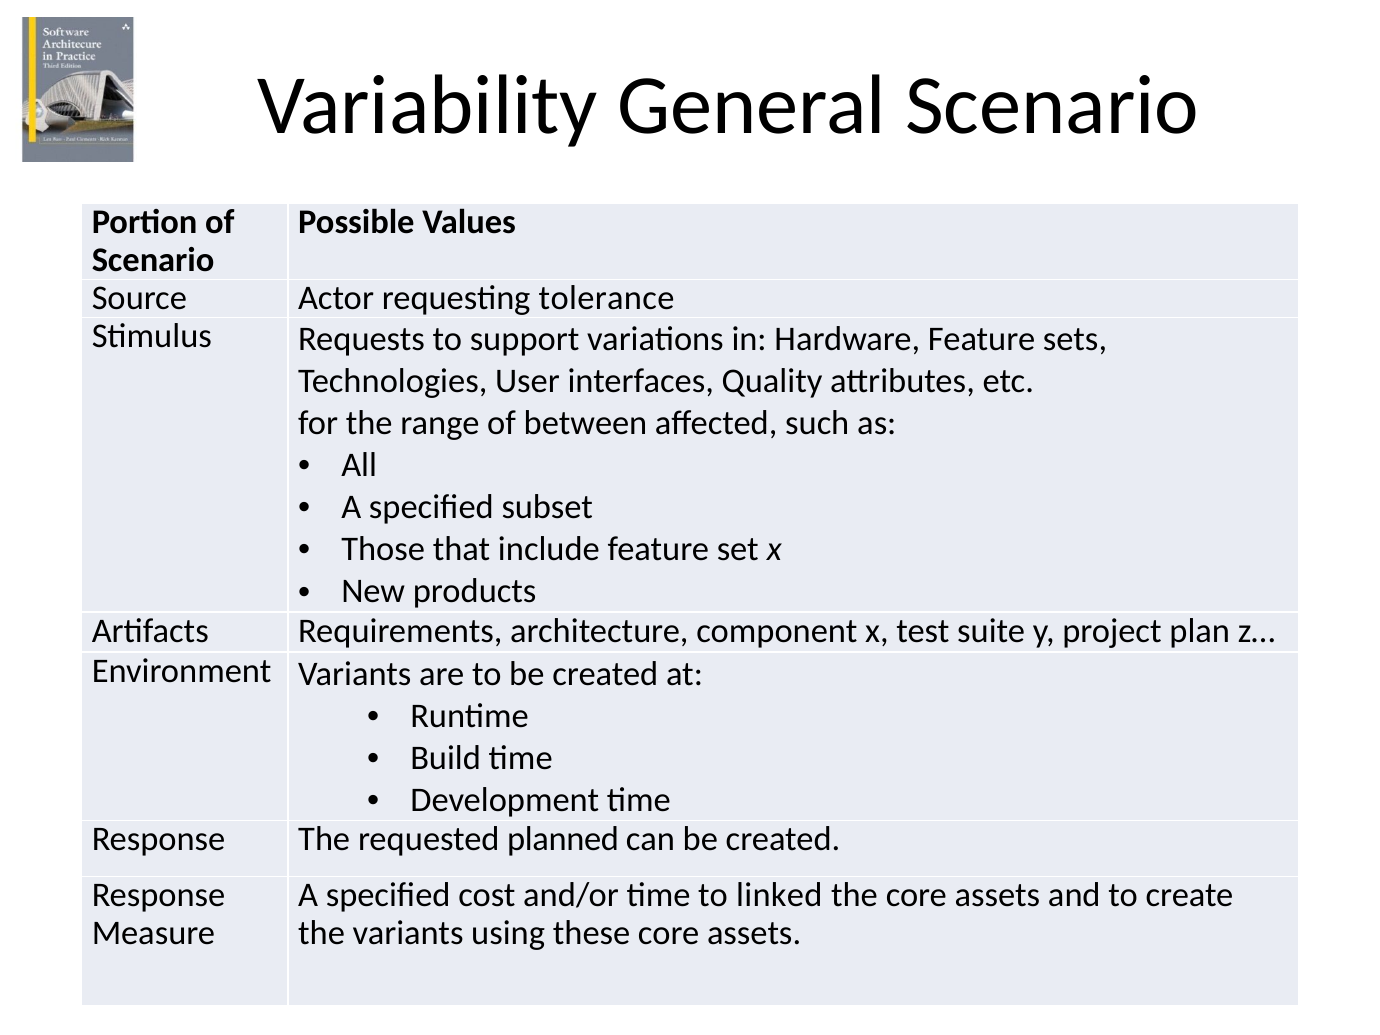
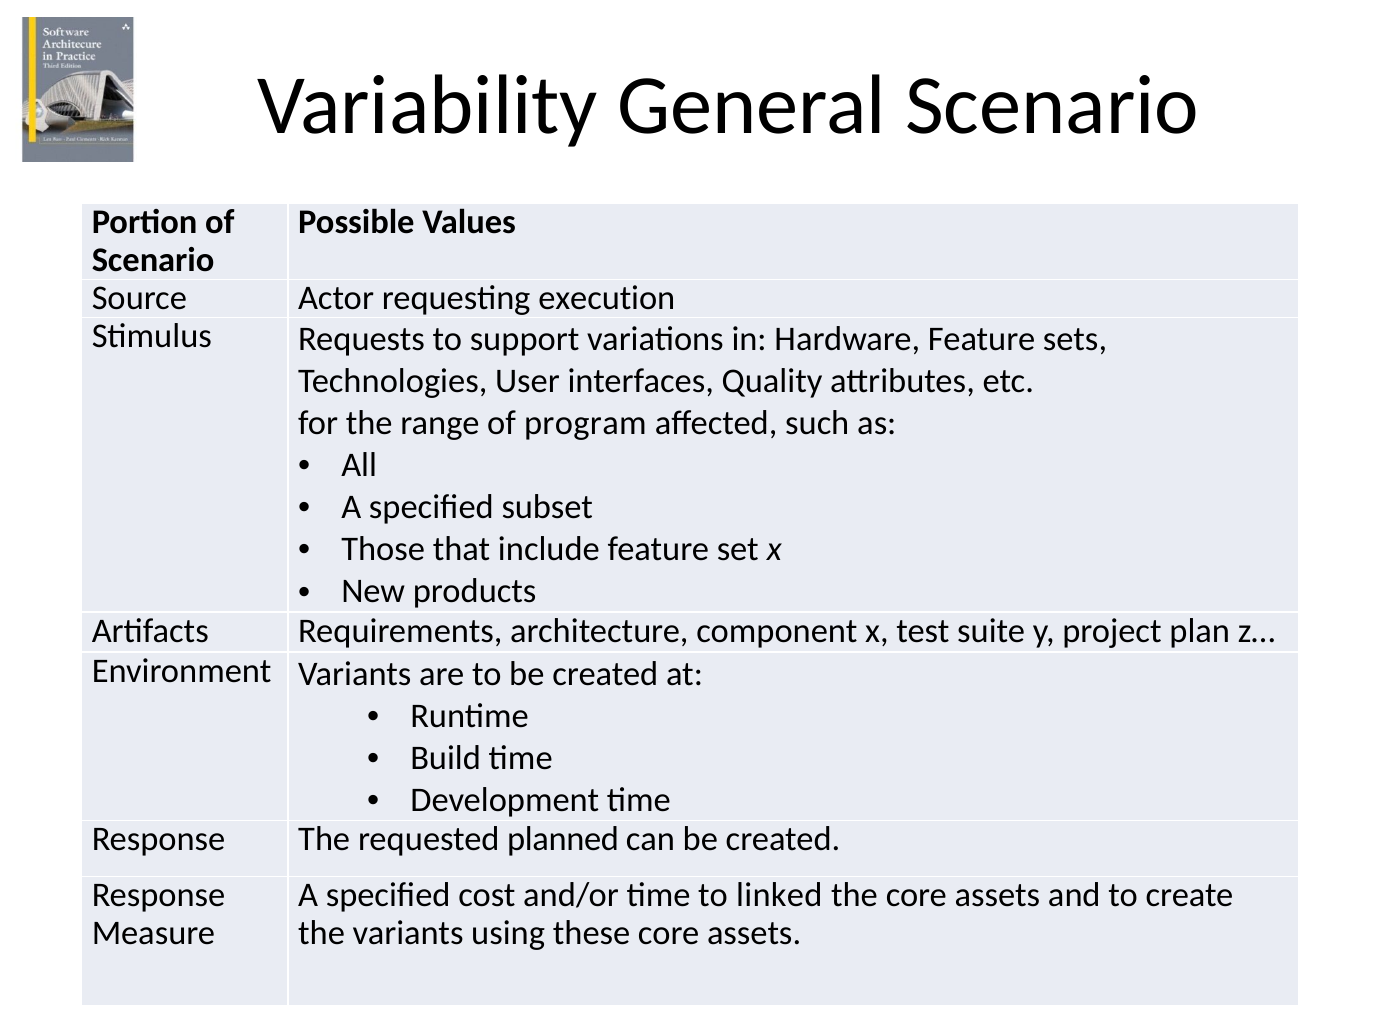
tolerance: tolerance -> execution
between: between -> program
